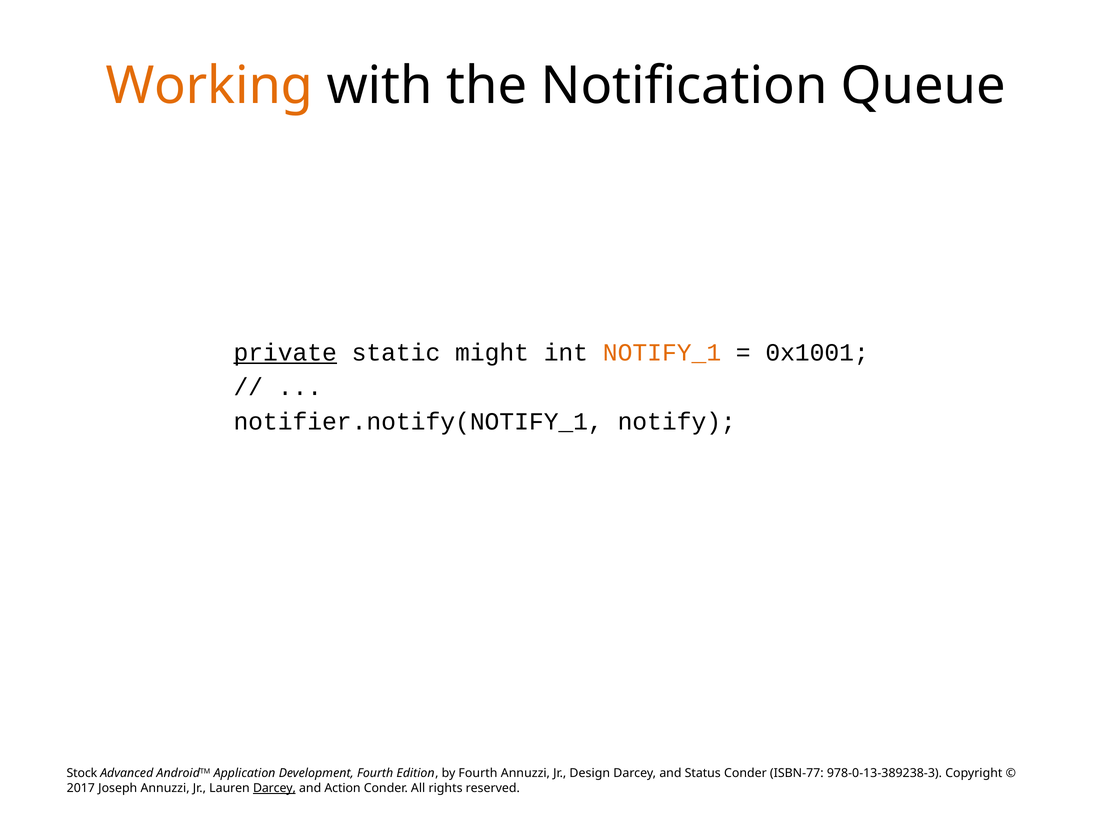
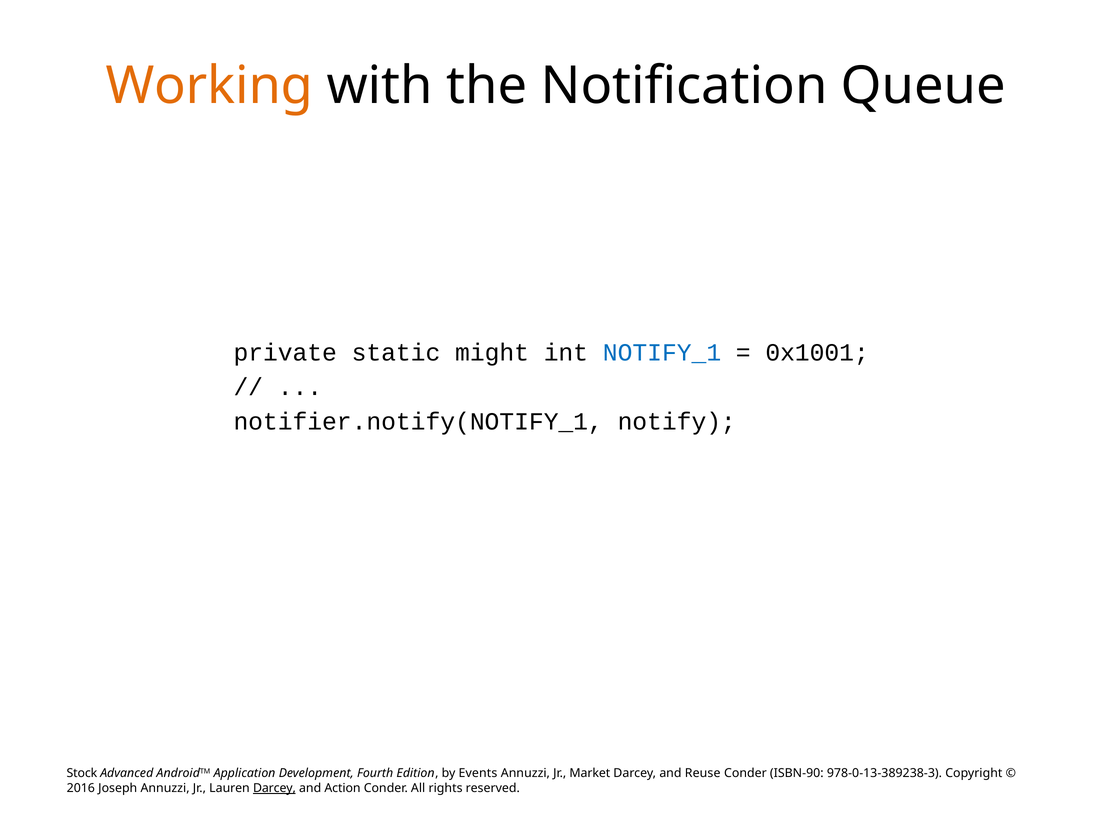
private underline: present -> none
NOTIFY_1 colour: orange -> blue
by Fourth: Fourth -> Events
Design: Design -> Market
Status: Status -> Reuse
ISBN-77: ISBN-77 -> ISBN-90
2017: 2017 -> 2016
